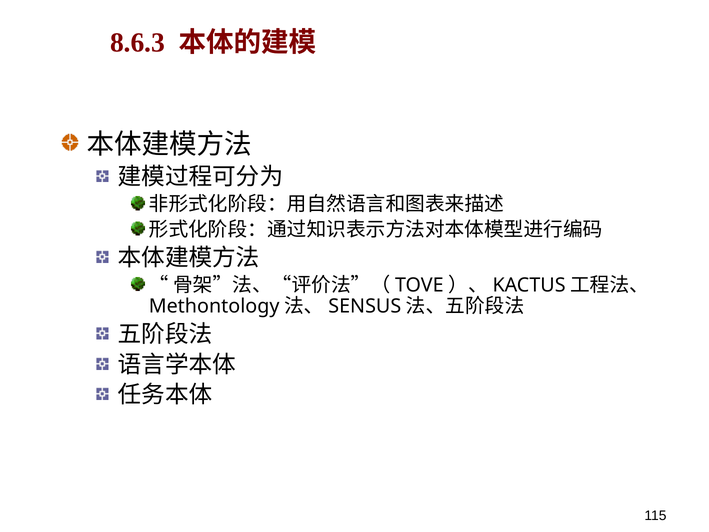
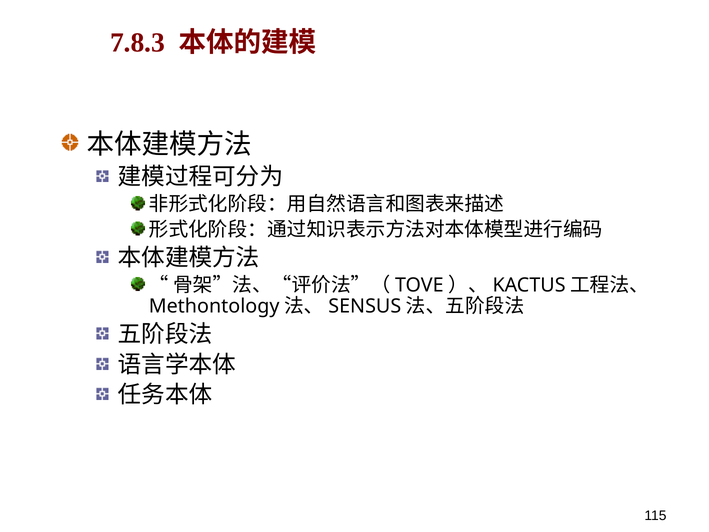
8.6.3: 8.6.3 -> 7.8.3
